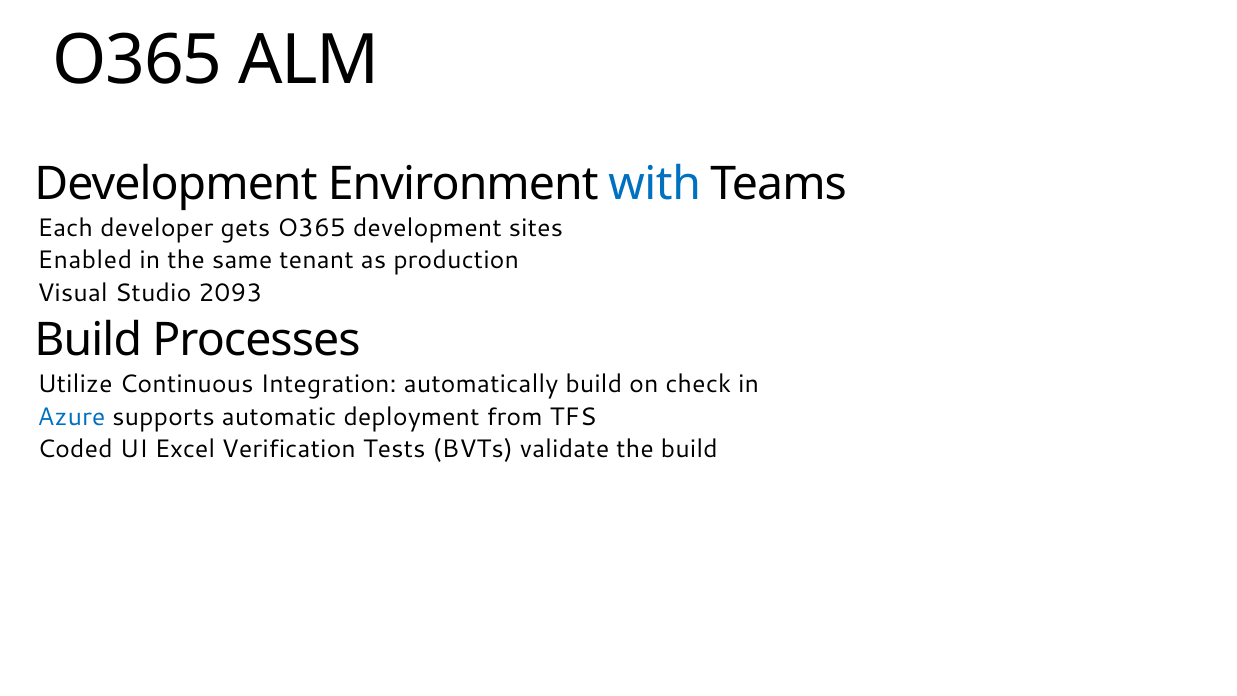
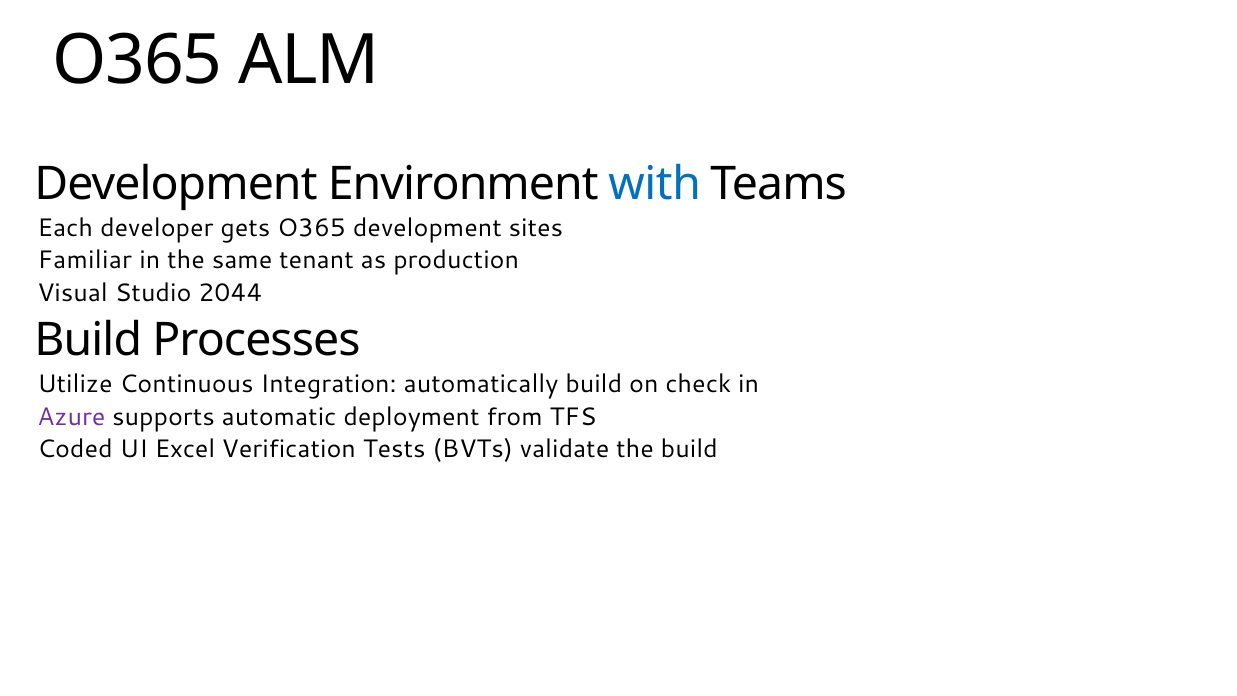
Enabled: Enabled -> Familiar
2093: 2093 -> 2044
Azure colour: blue -> purple
